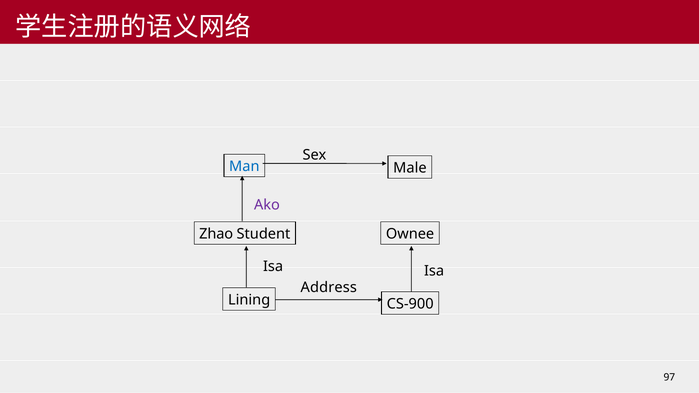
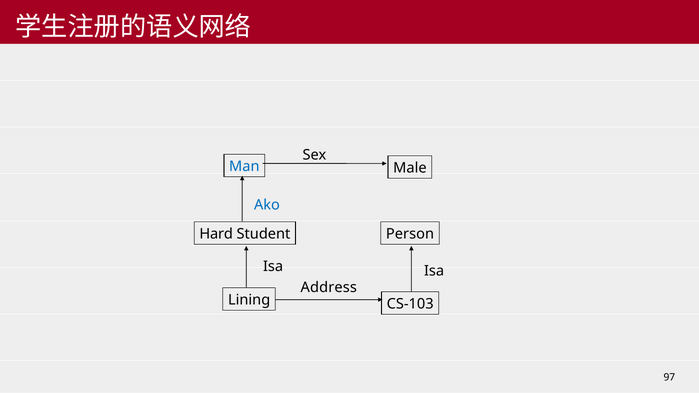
Ako colour: purple -> blue
Zhao: Zhao -> Hard
Ownee: Ownee -> Person
CS-900: CS-900 -> CS-103
